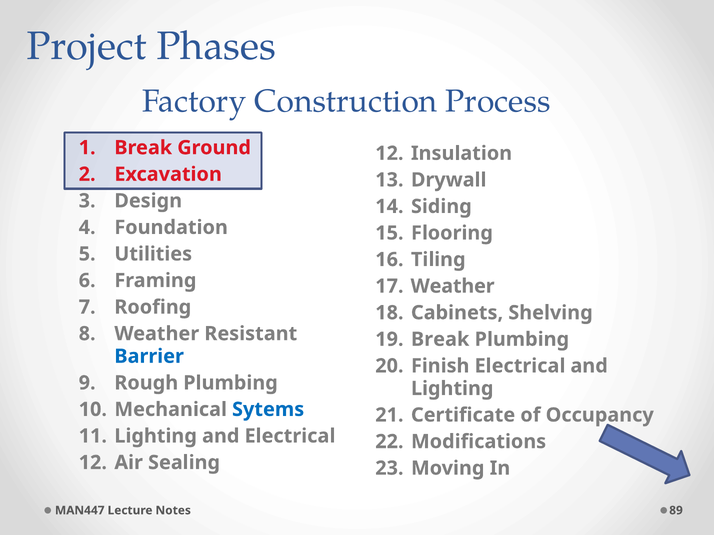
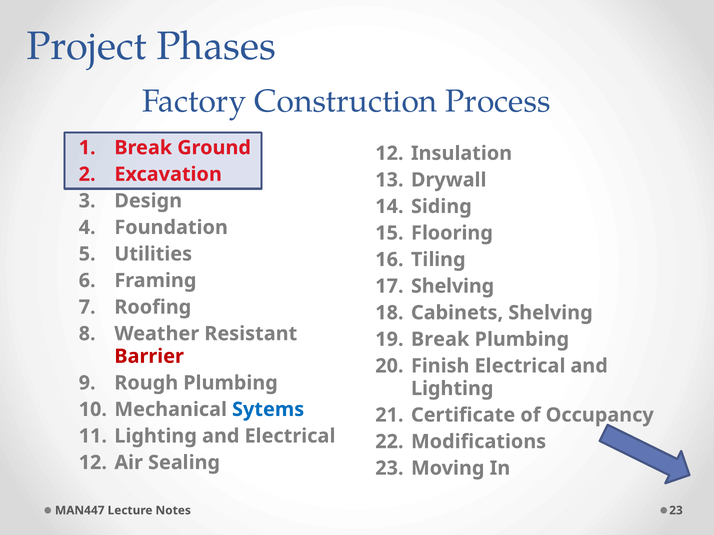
Weather at (453, 286): Weather -> Shelving
Barrier colour: blue -> red
Notes 89: 89 -> 23
